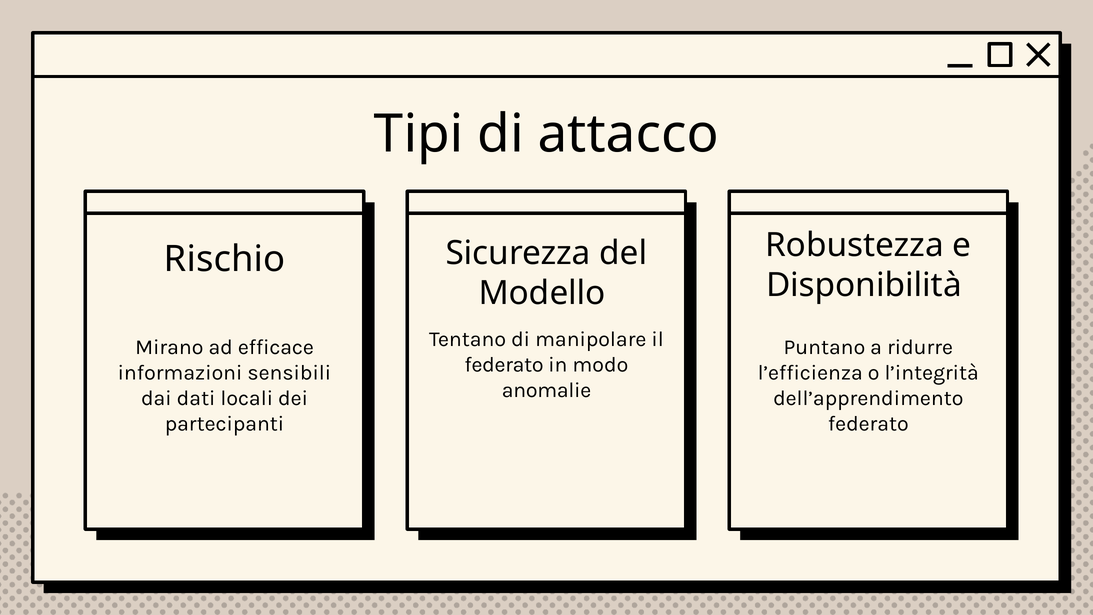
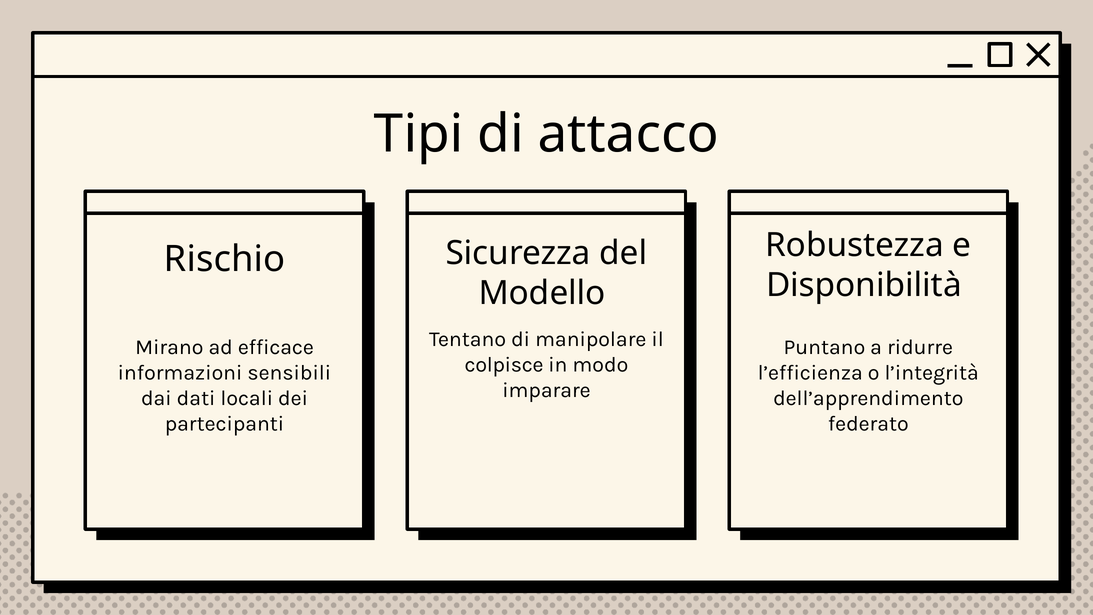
federato at (504, 364): federato -> colpisce
anomalie: anomalie -> imparare
